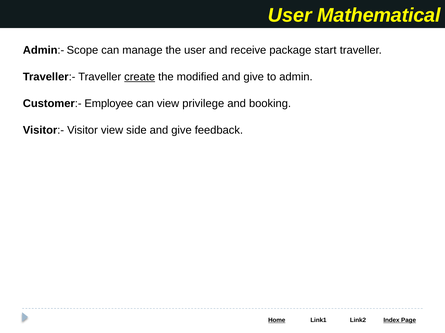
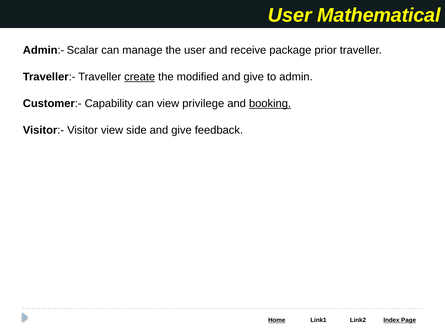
Scope: Scope -> Scalar
start: start -> prior
Employee: Employee -> Capability
booking underline: none -> present
